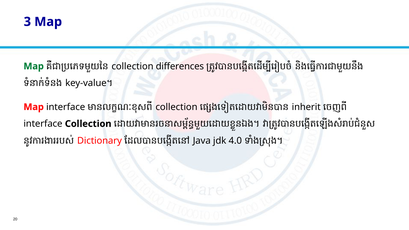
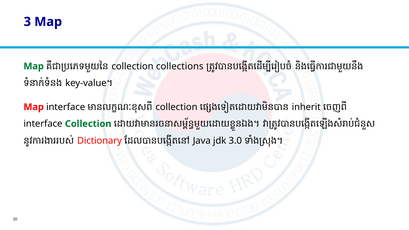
differences: differences -> collections
Collection at (88, 124) colour: black -> green
4.0: 4.0 -> 3.0
